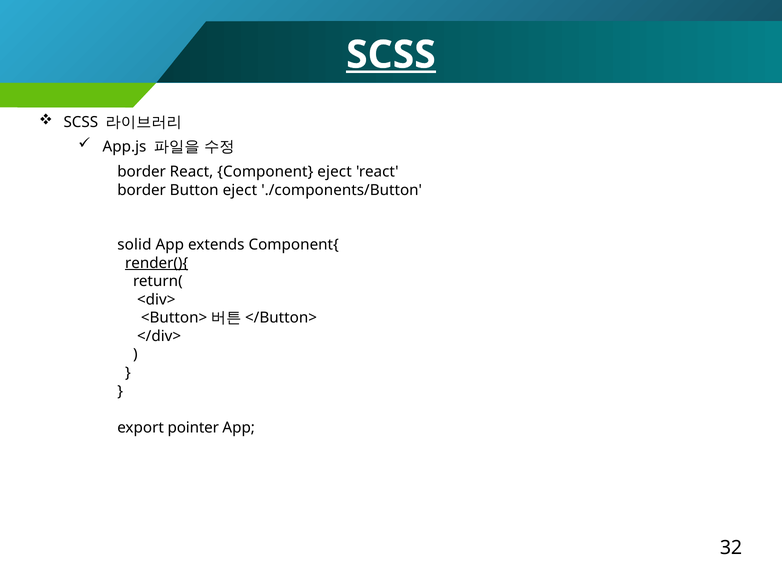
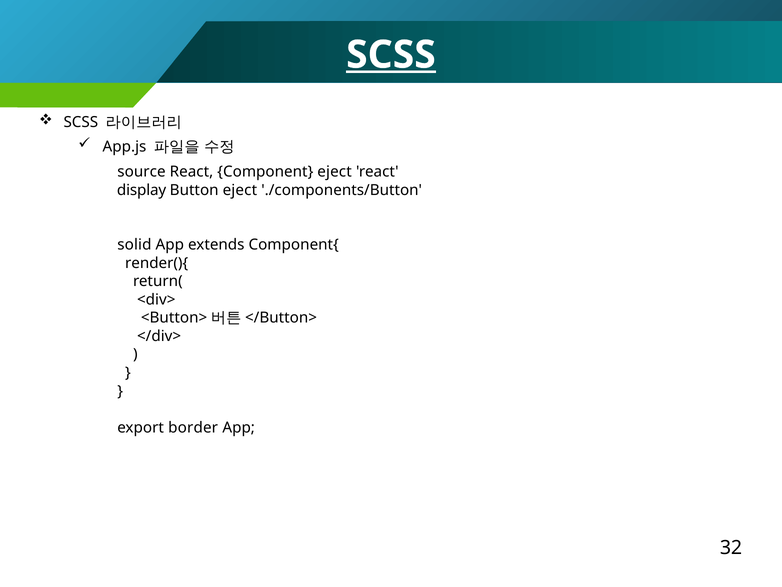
border at (142, 172): border -> source
border at (142, 190): border -> display
render(){ underline: present -> none
pointer: pointer -> border
